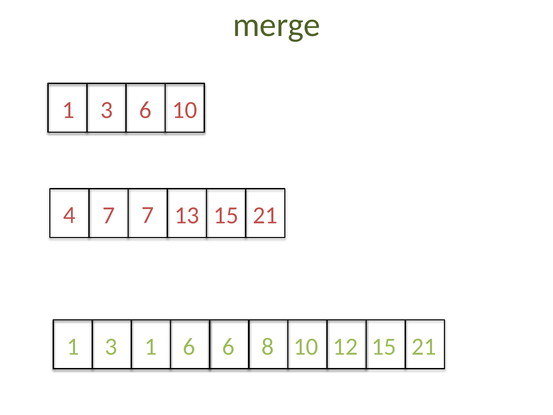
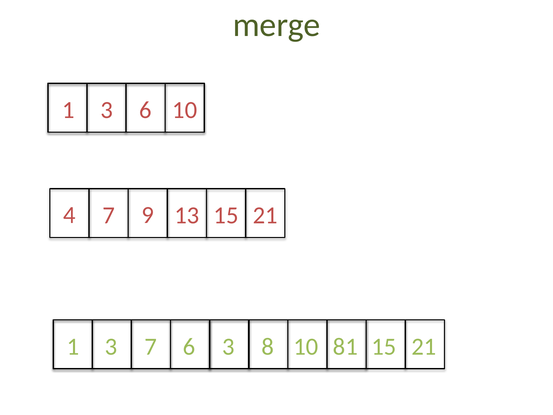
4 7: 7 -> 9
1 3 1: 1 -> 7
6 at (228, 346): 6 -> 3
12: 12 -> 81
